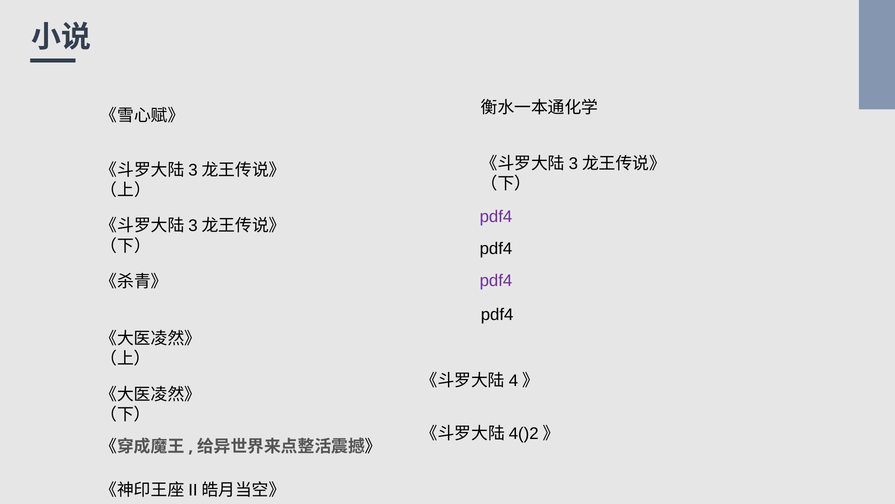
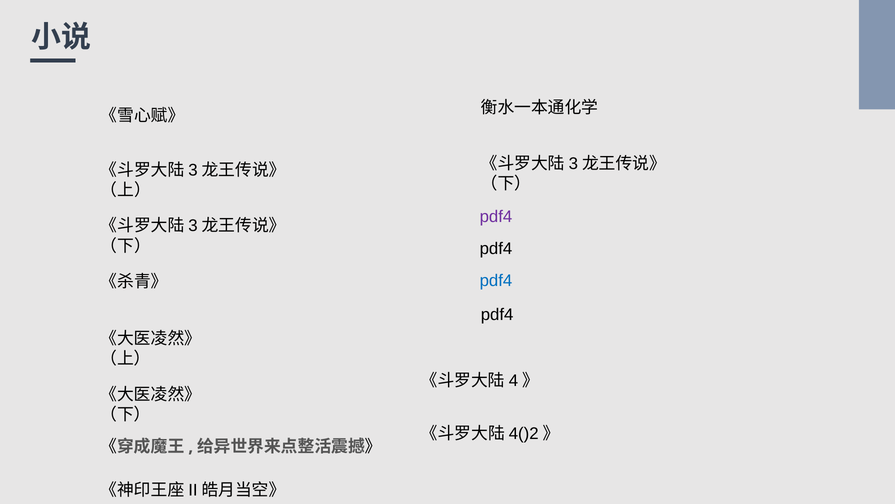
pdf4 at (496, 281) colour: purple -> blue
